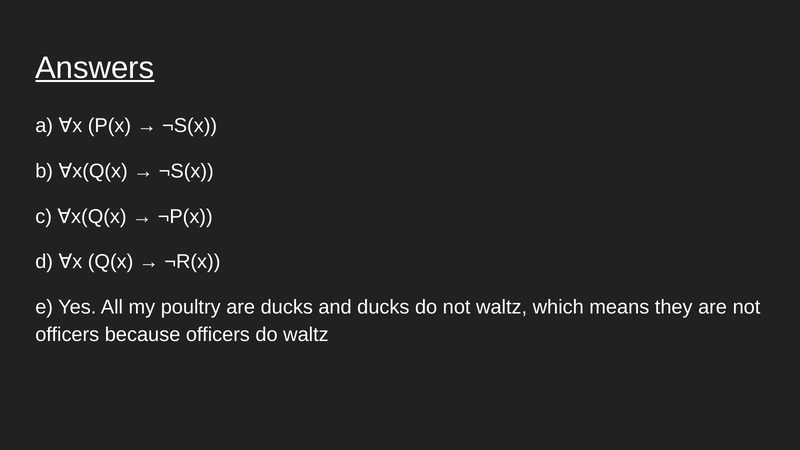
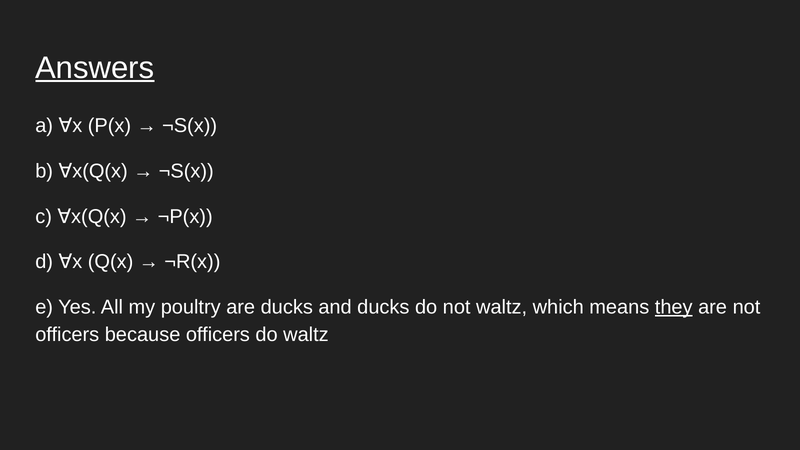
they underline: none -> present
